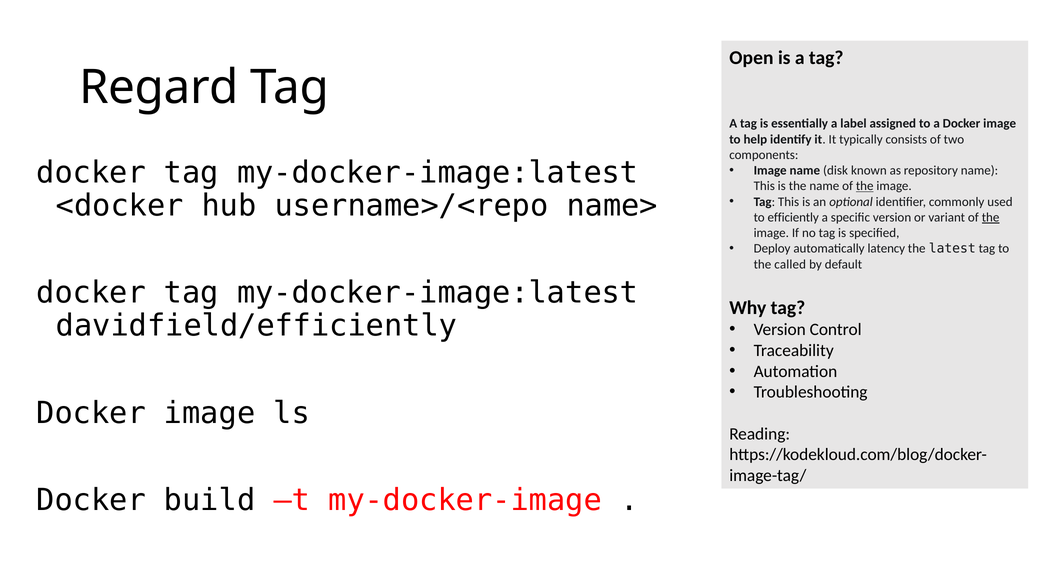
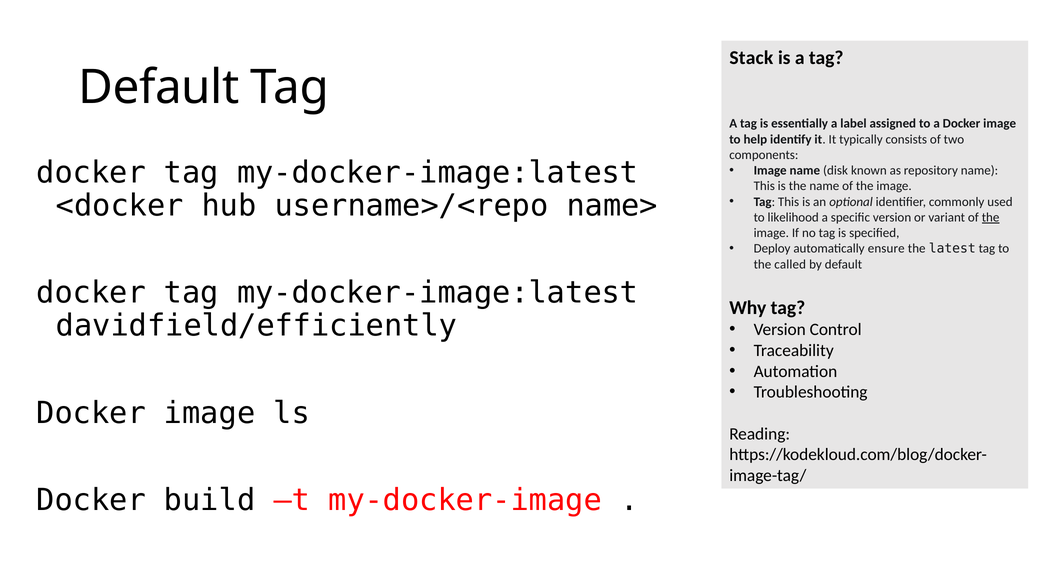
Open: Open -> Stack
Regard at (159, 87): Regard -> Default
the at (865, 186) underline: present -> none
efficiently: efficiently -> likelihood
latency: latency -> ensure
